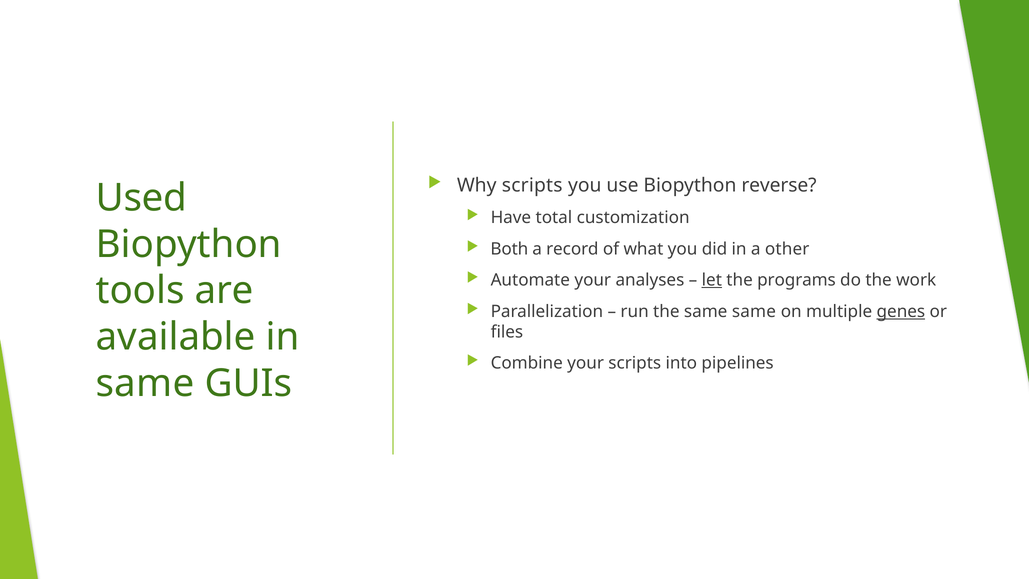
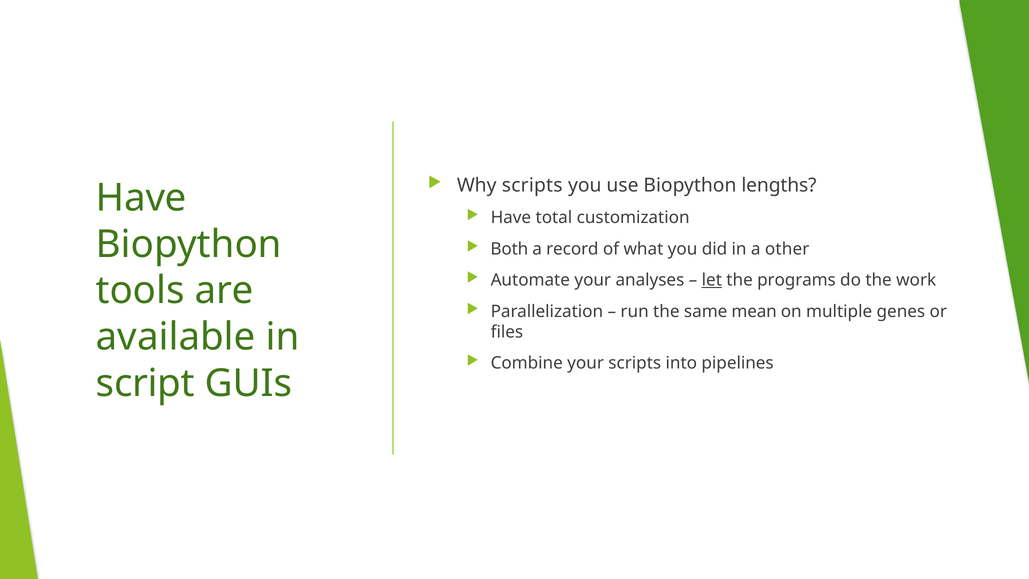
reverse: reverse -> lengths
Used at (141, 198): Used -> Have
same same: same -> mean
genes underline: present -> none
same at (145, 383): same -> script
